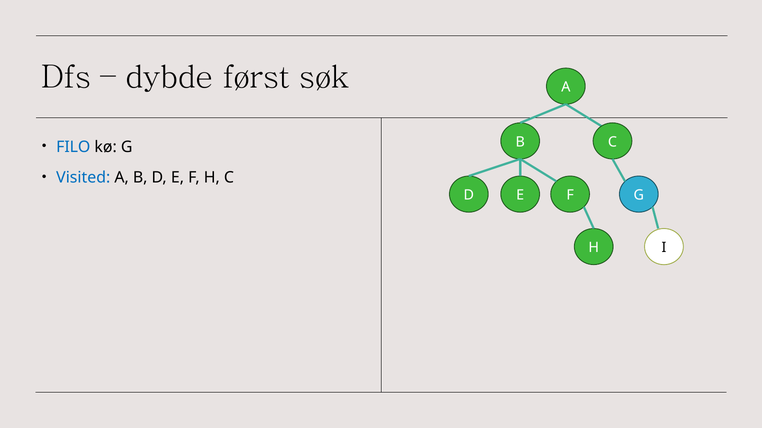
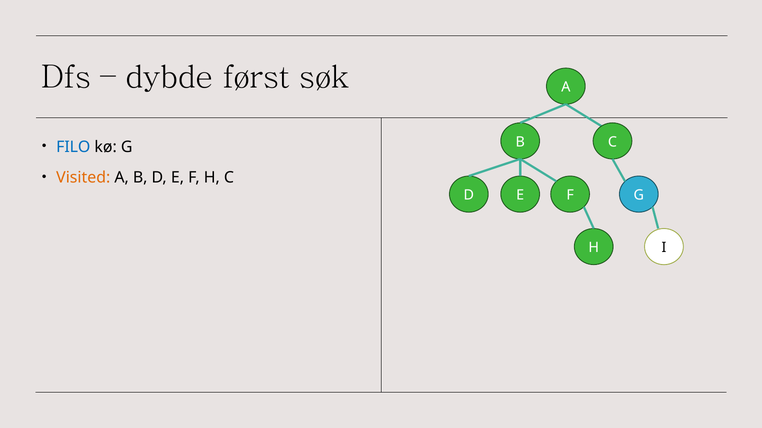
Visited colour: blue -> orange
